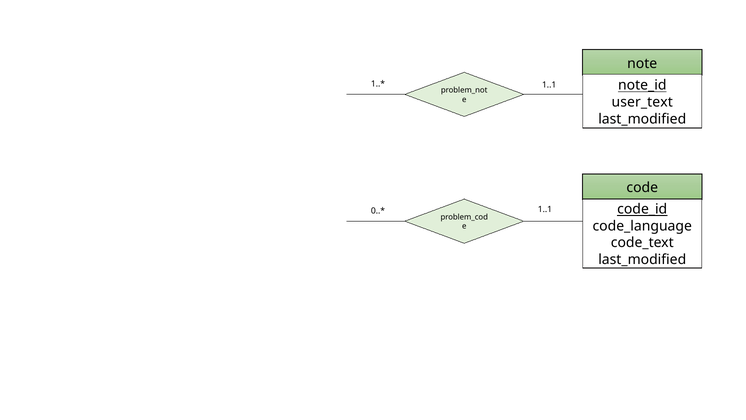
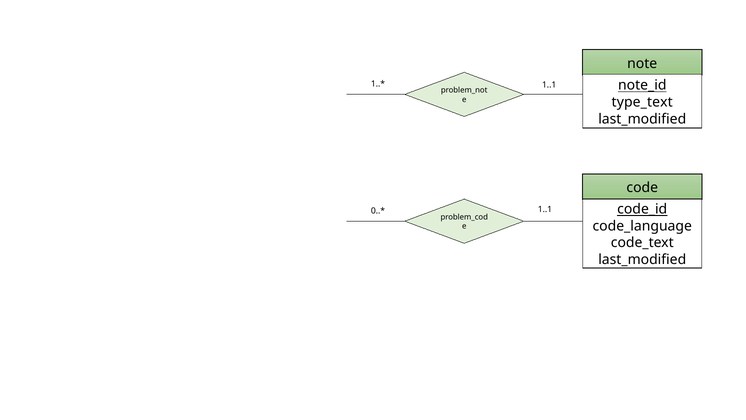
user_text: user_text -> type_text
